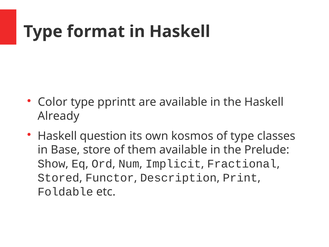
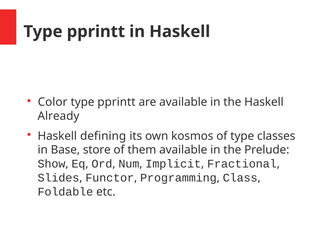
format at (96, 32): format -> pprintt
question: question -> defining
Stored: Stored -> Slides
Description: Description -> Programming
Print: Print -> Class
